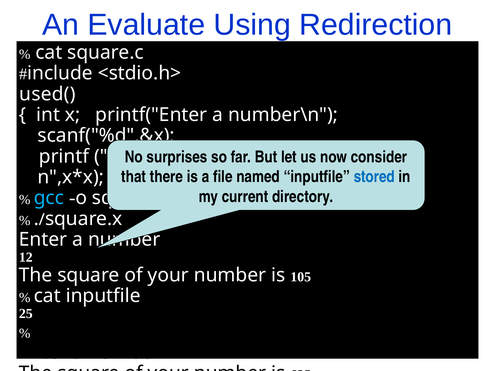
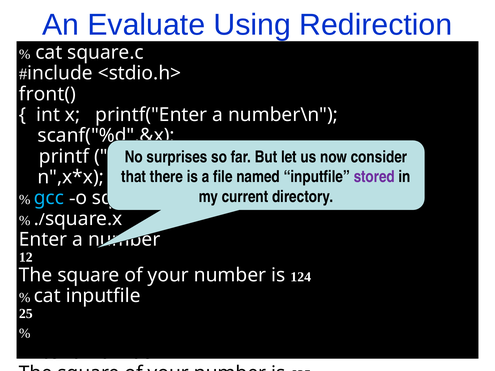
used(: used( -> front(
stored colour: blue -> purple
105: 105 -> 124
